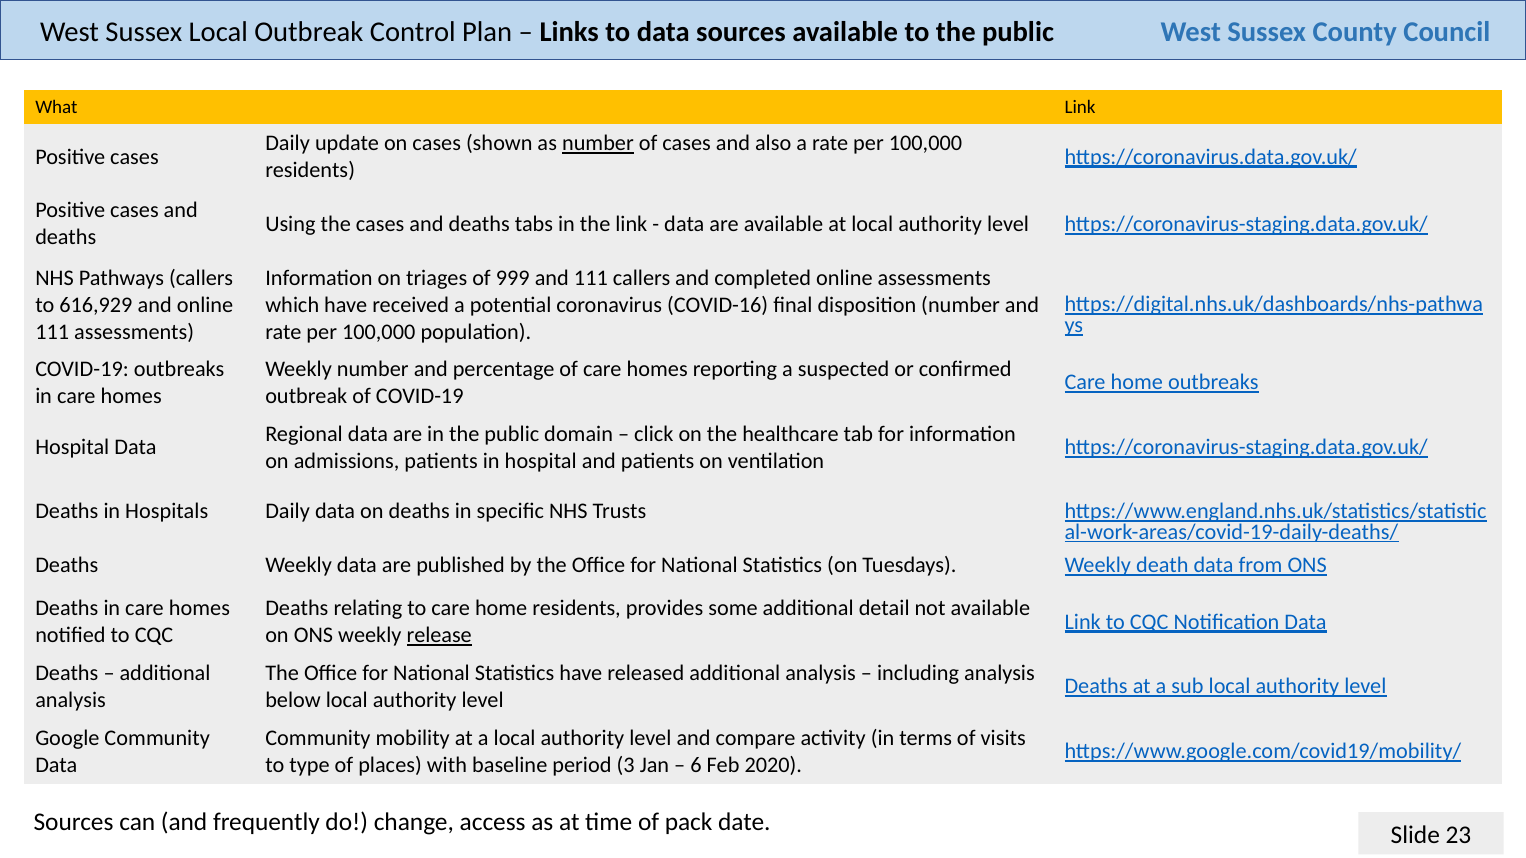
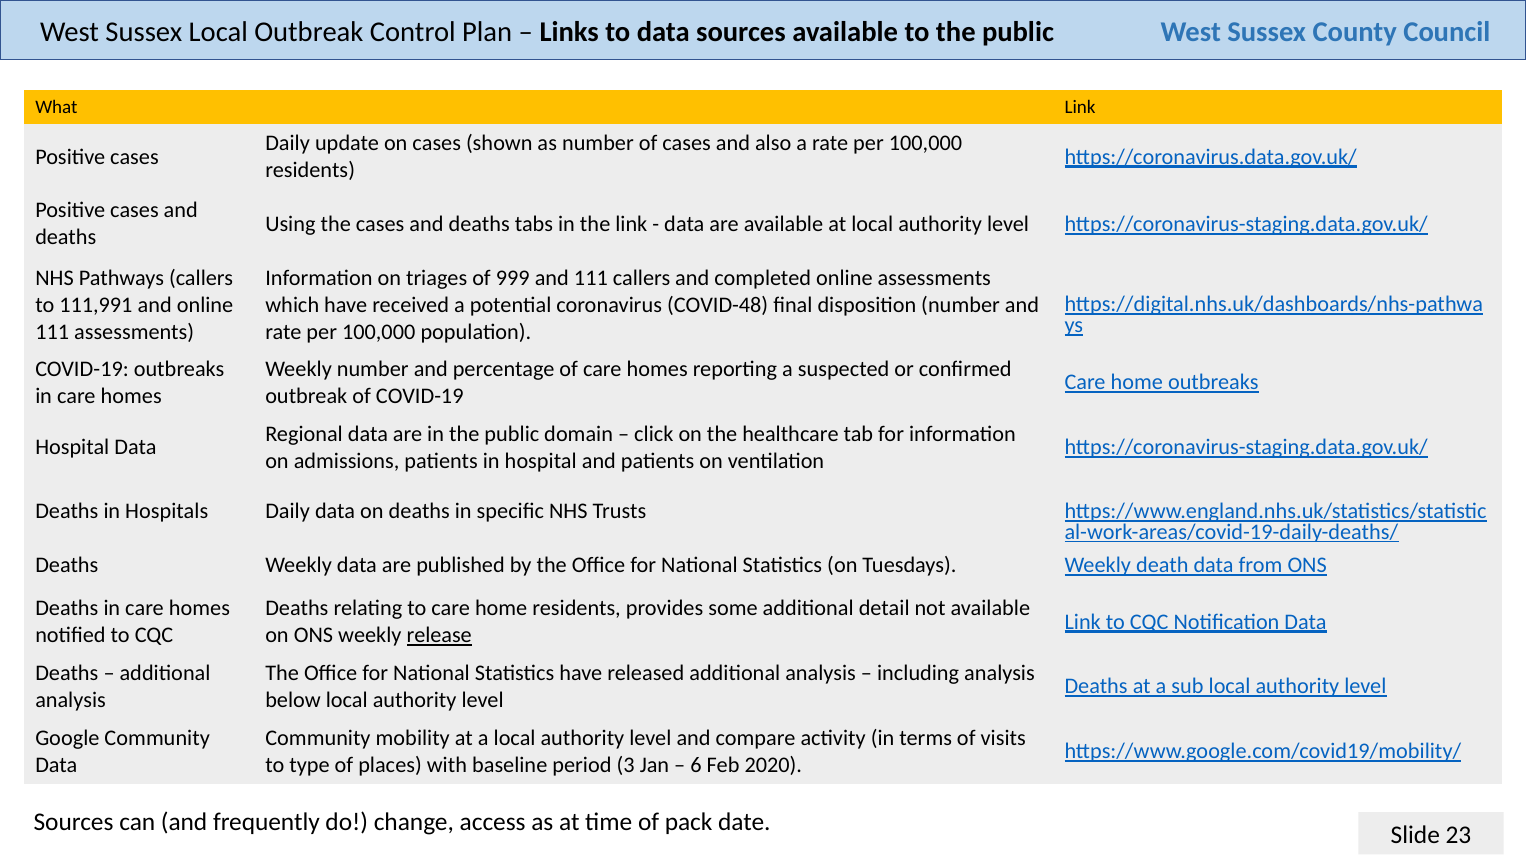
number at (598, 144) underline: present -> none
616,929: 616,929 -> 111,991
COVID-16: COVID-16 -> COVID-48
